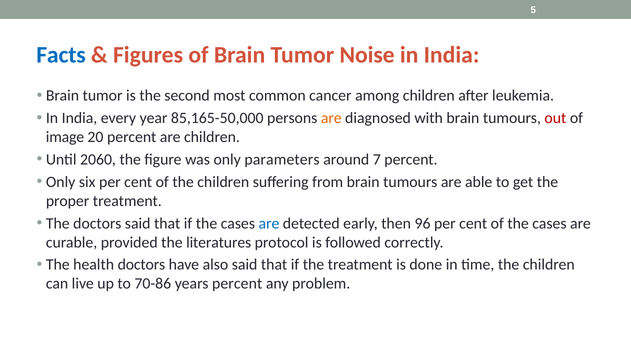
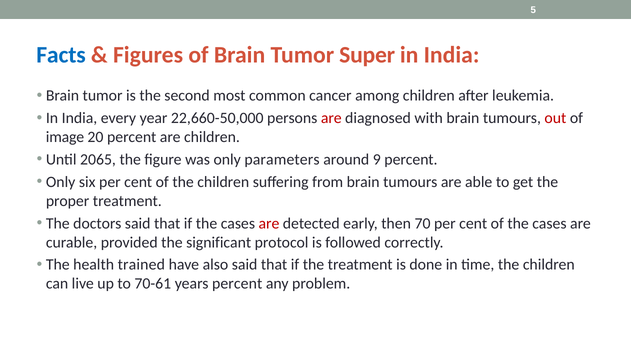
Noise: Noise -> Super
85,165-50,000: 85,165-50,000 -> 22,660-50,000
are at (331, 118) colour: orange -> red
2060: 2060 -> 2065
7: 7 -> 9
are at (269, 223) colour: blue -> red
96: 96 -> 70
literatures: literatures -> significant
health doctors: doctors -> trained
70-86: 70-86 -> 70-61
